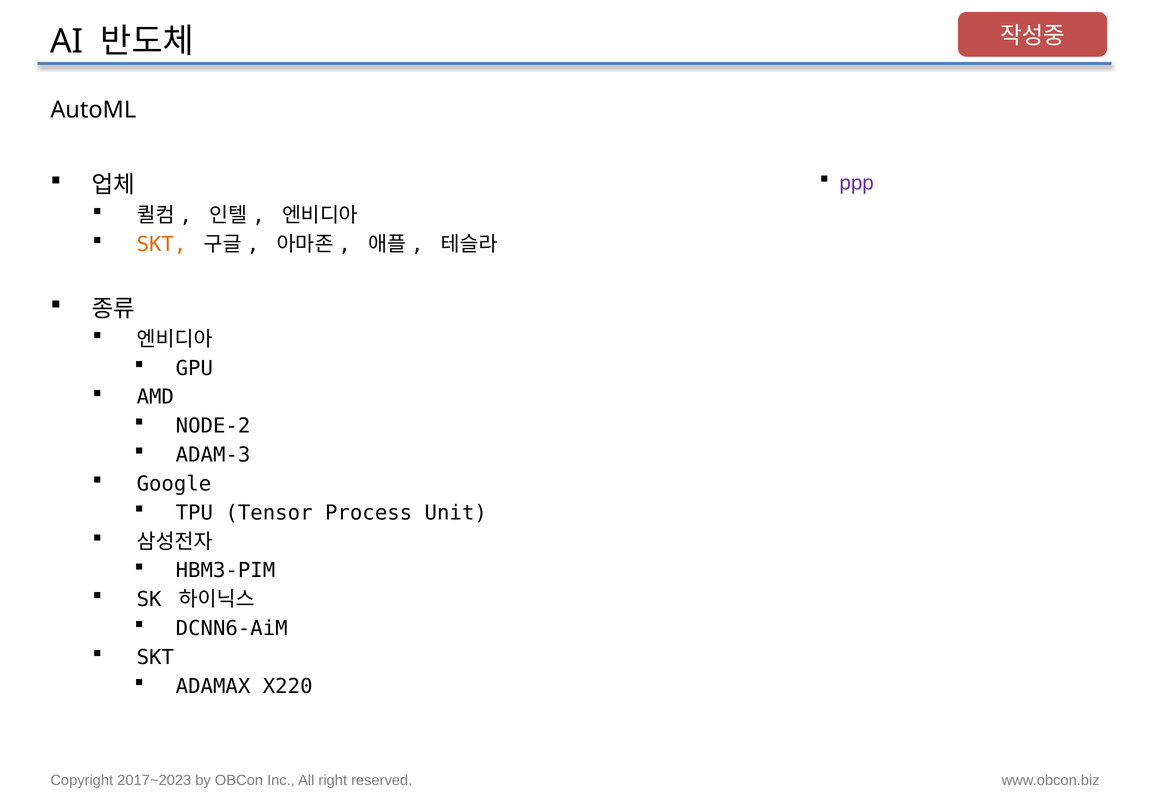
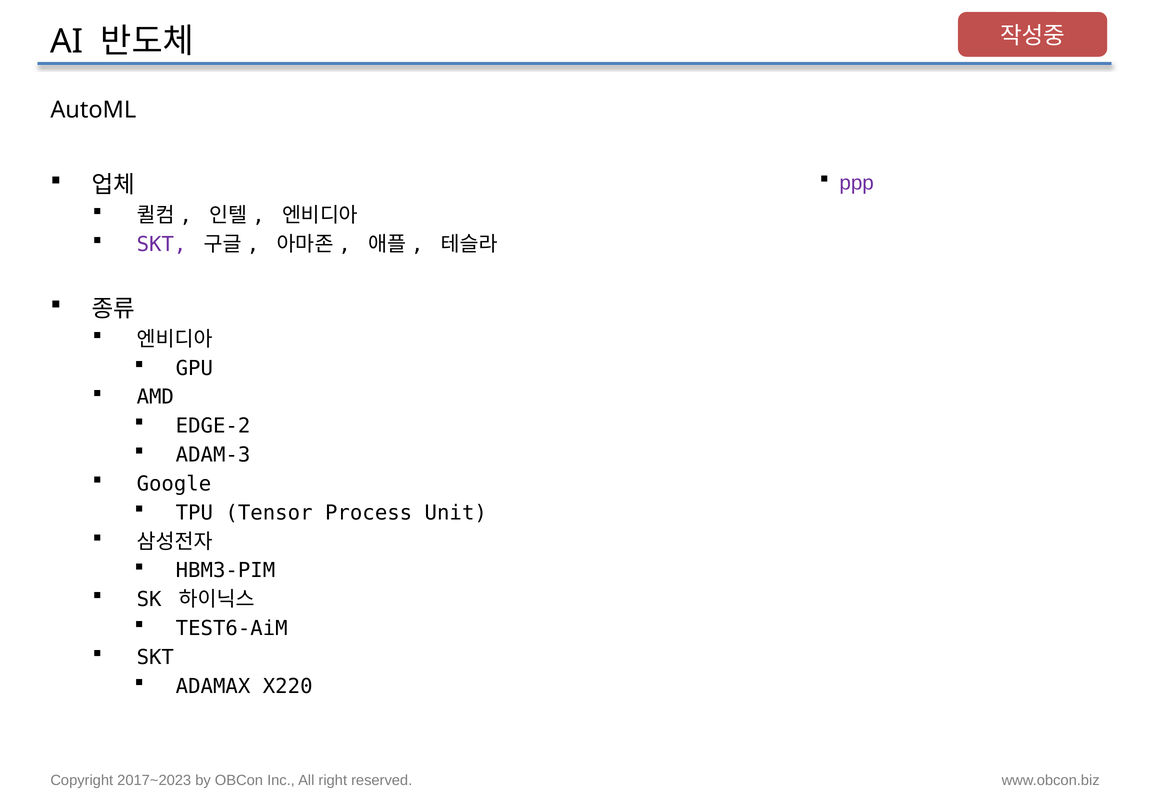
SKT at (162, 244) colour: orange -> purple
NODE-2: NODE-2 -> EDGE-2
DCNN6-AiM: DCNN6-AiM -> TEST6-AiM
